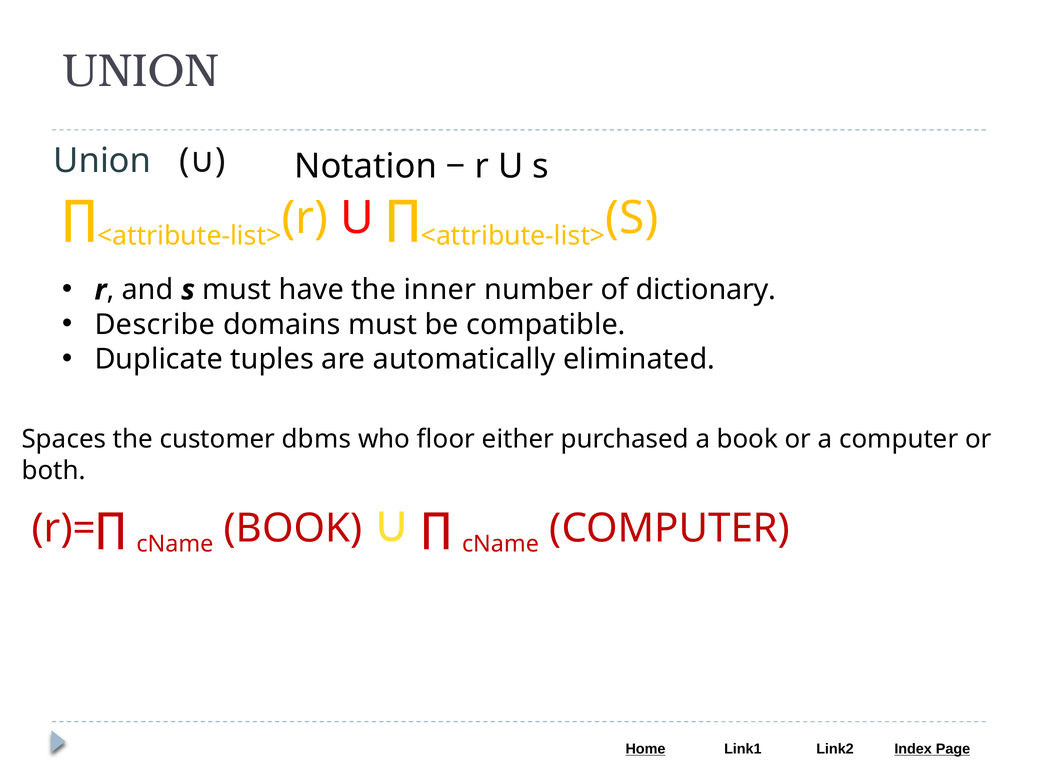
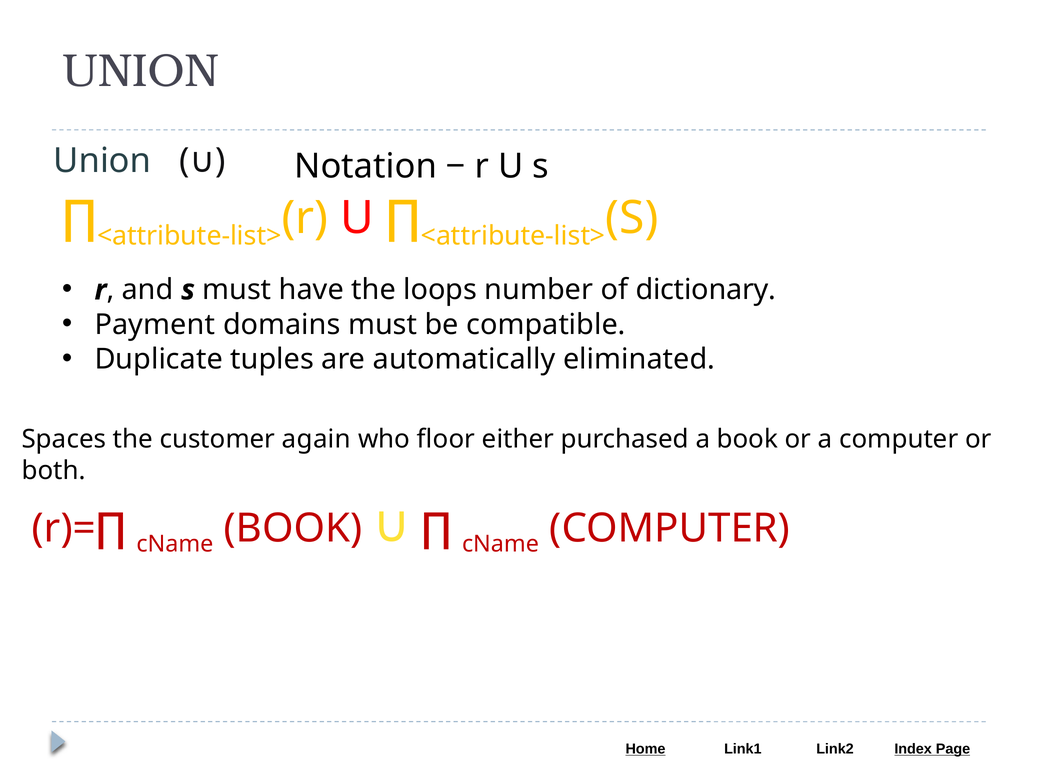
inner: inner -> loops
Describe: Describe -> Payment
dbms: dbms -> again
